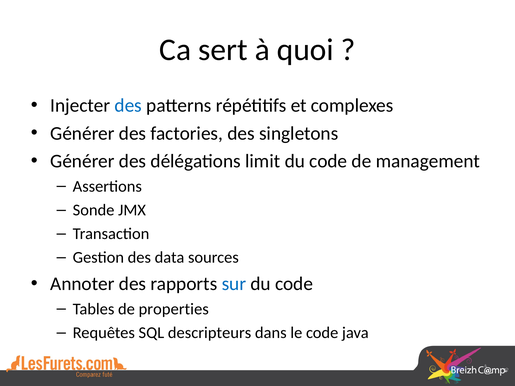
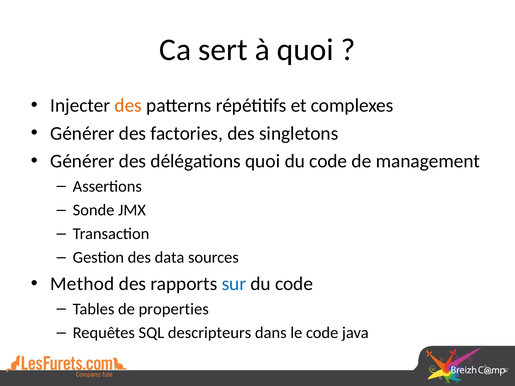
des at (128, 106) colour: blue -> orange
délégations limit: limit -> quoi
Annoter: Annoter -> Method
